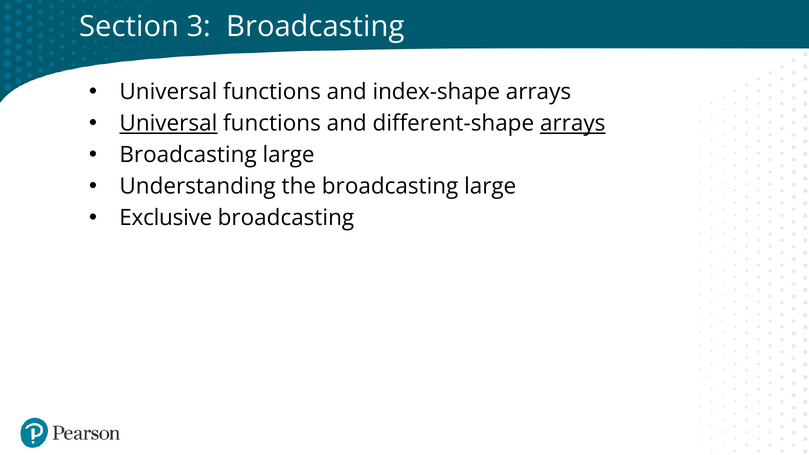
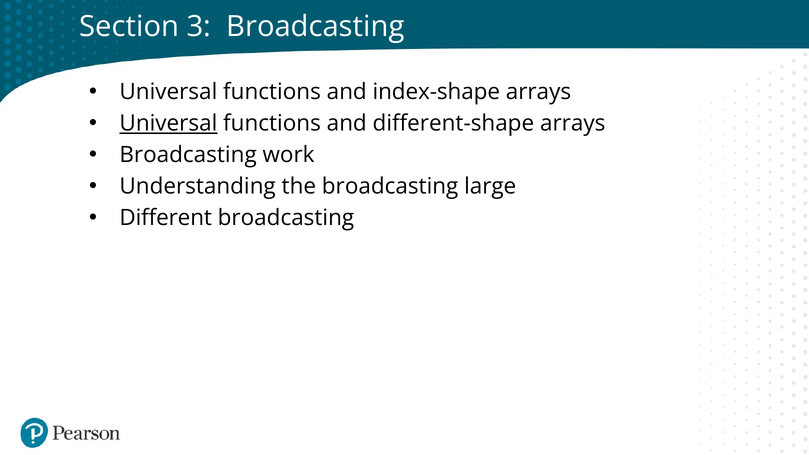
arrays at (573, 123) underline: present -> none
large at (289, 155): large -> work
Exclusive: Exclusive -> Different
